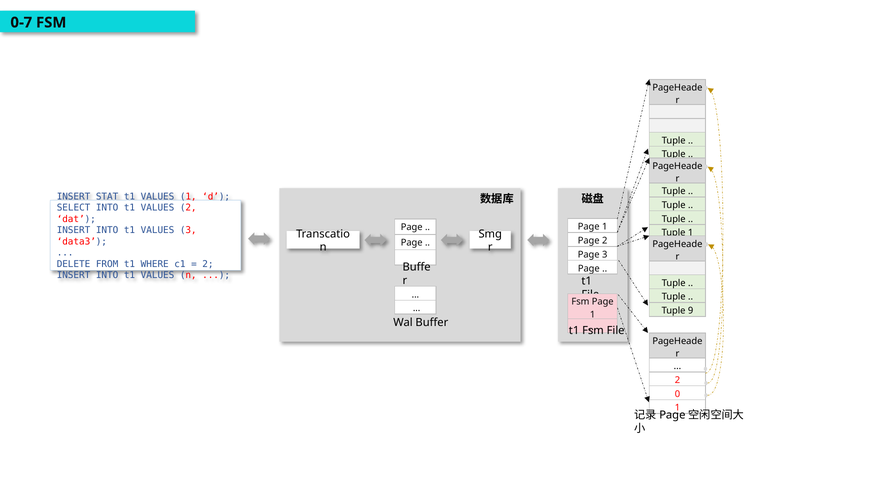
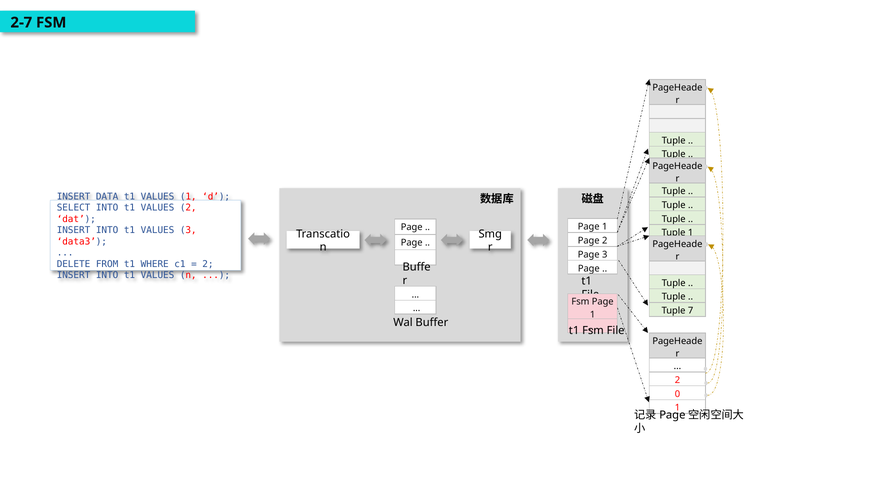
0-7: 0-7 -> 2-7
STAT: STAT -> DATA
9: 9 -> 7
